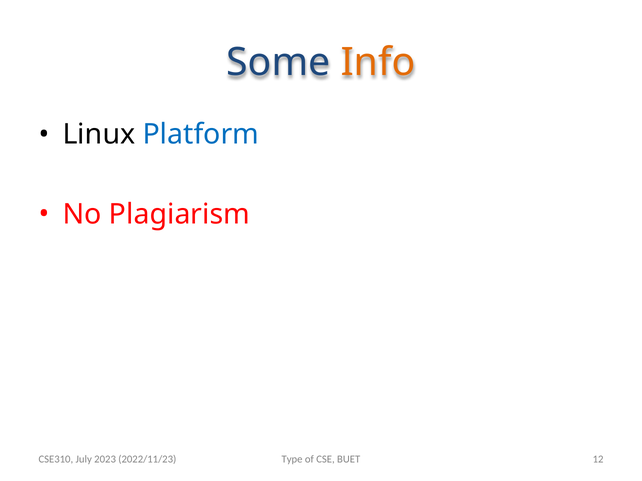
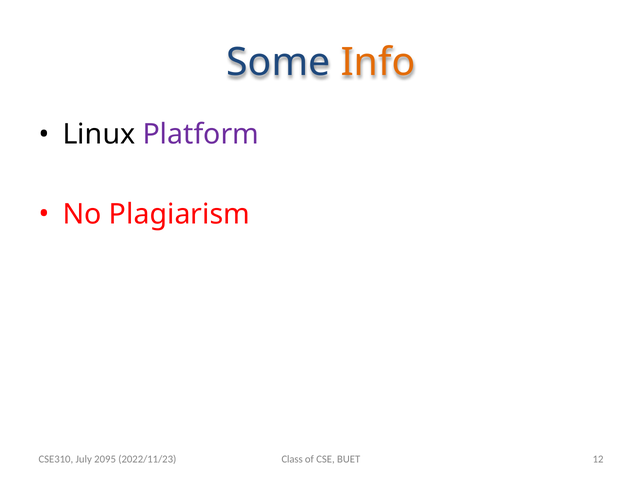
Platform colour: blue -> purple
2023: 2023 -> 2095
Type: Type -> Class
